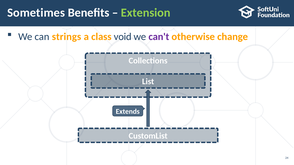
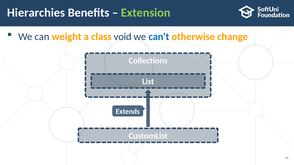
Sometimes: Sometimes -> Hierarchies
strings: strings -> weight
can't colour: purple -> blue
